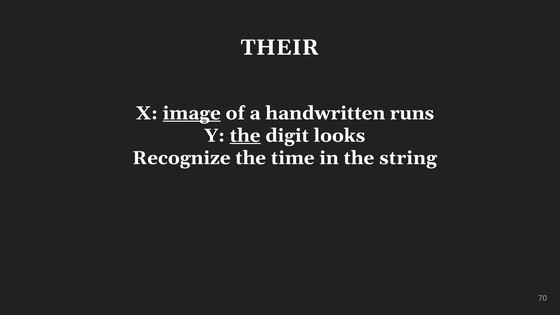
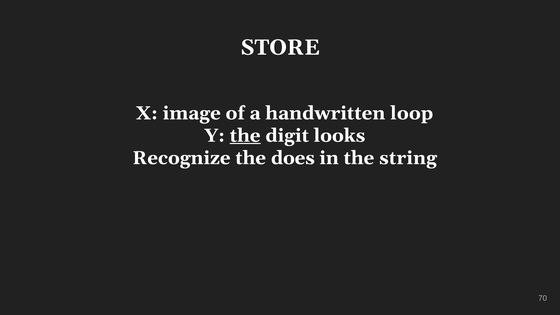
THEIR: THEIR -> STORE
image underline: present -> none
runs: runs -> loop
time: time -> does
